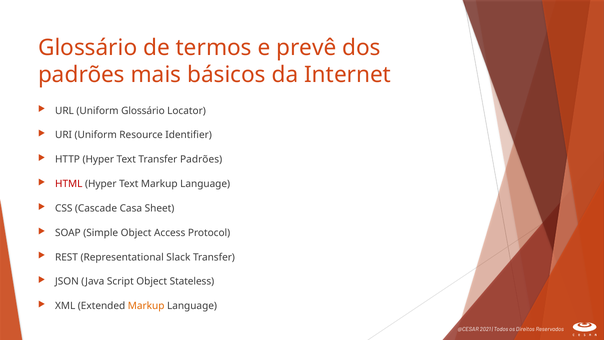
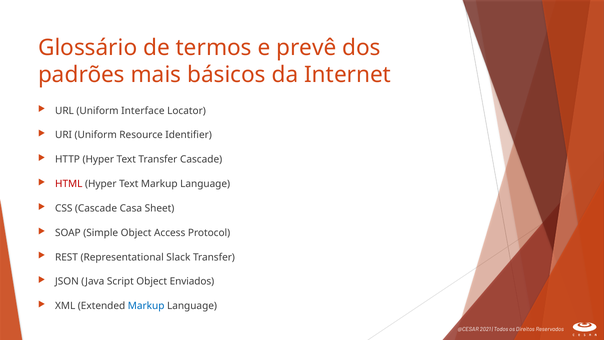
Uniform Glossário: Glossário -> Interface
Transfer Padrões: Padrões -> Cascade
Stateless: Stateless -> Enviados
Markup at (146, 306) colour: orange -> blue
